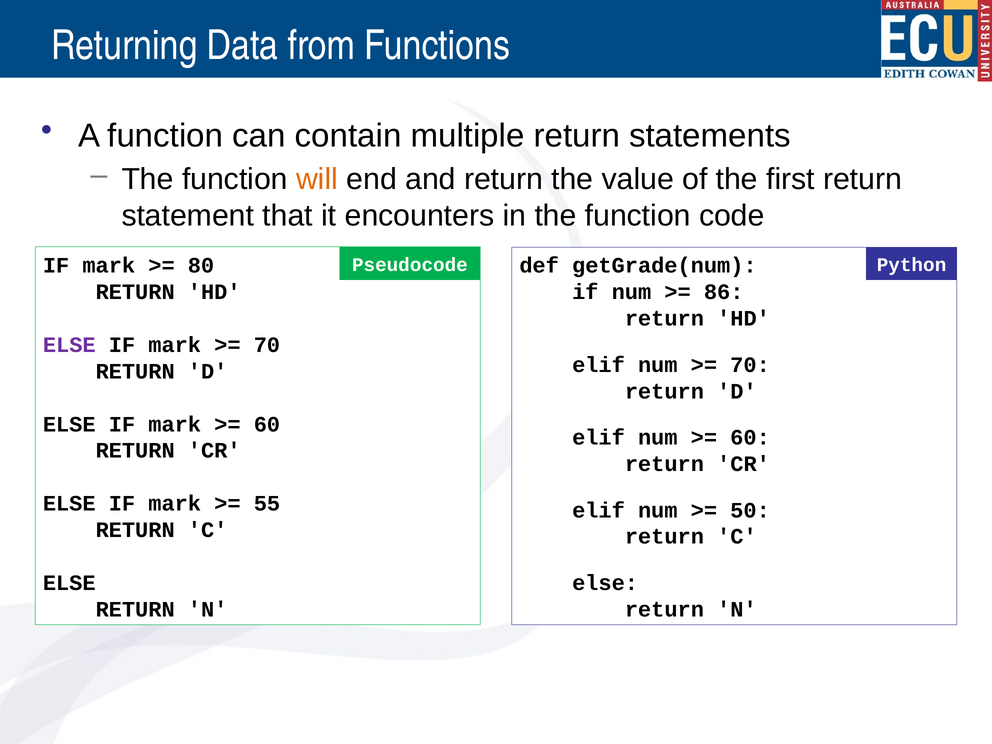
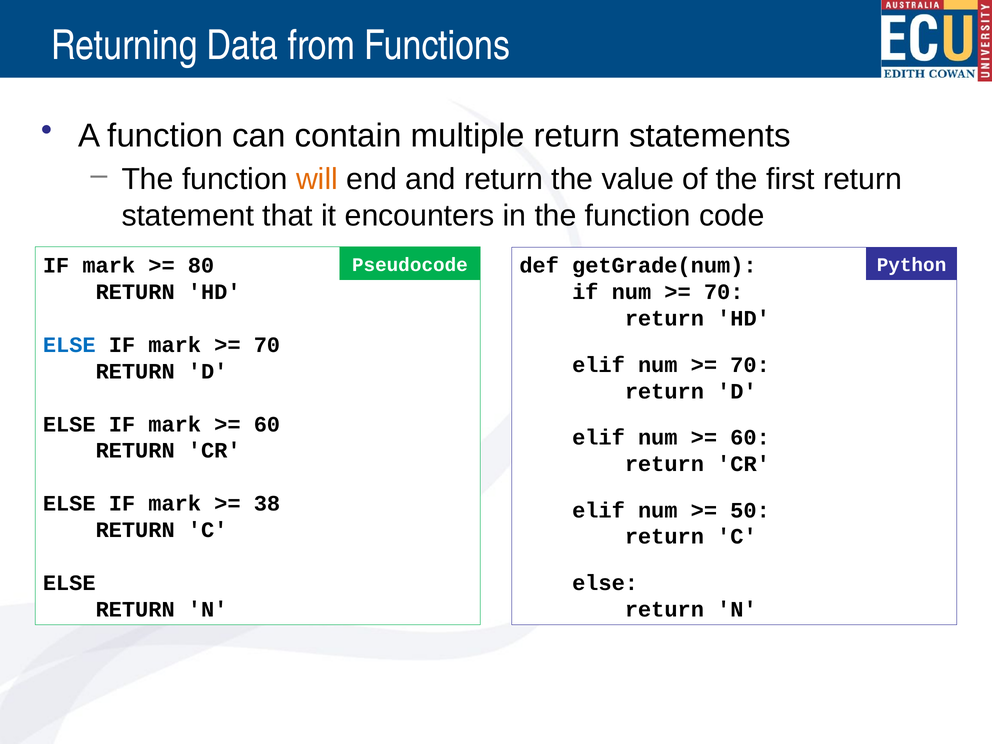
86 at (724, 292): 86 -> 70
ELSE at (69, 345) colour: purple -> blue
55: 55 -> 38
